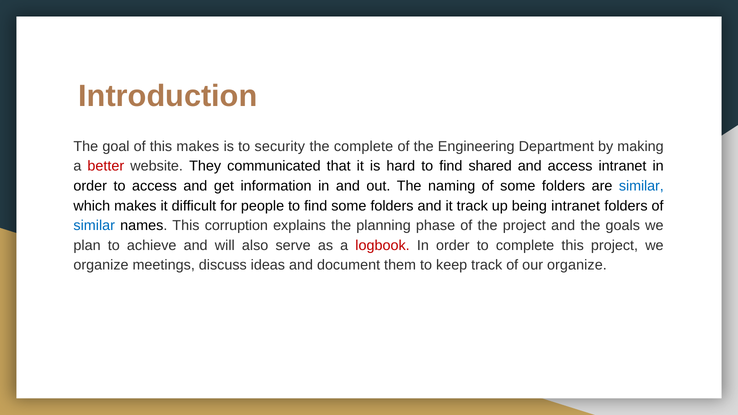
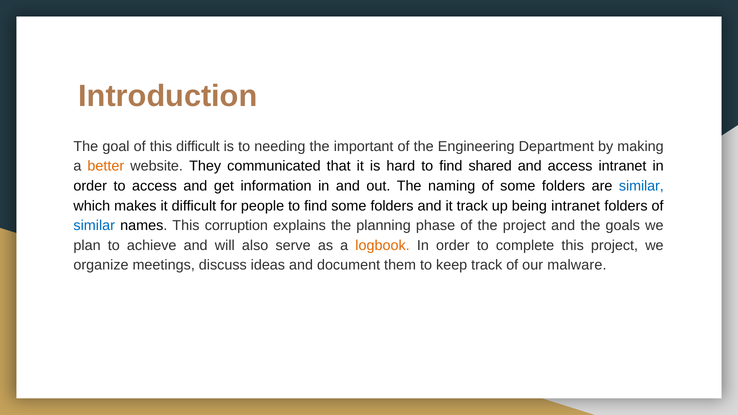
this makes: makes -> difficult
security: security -> needing
the complete: complete -> important
better colour: red -> orange
logbook colour: red -> orange
our organize: organize -> malware
